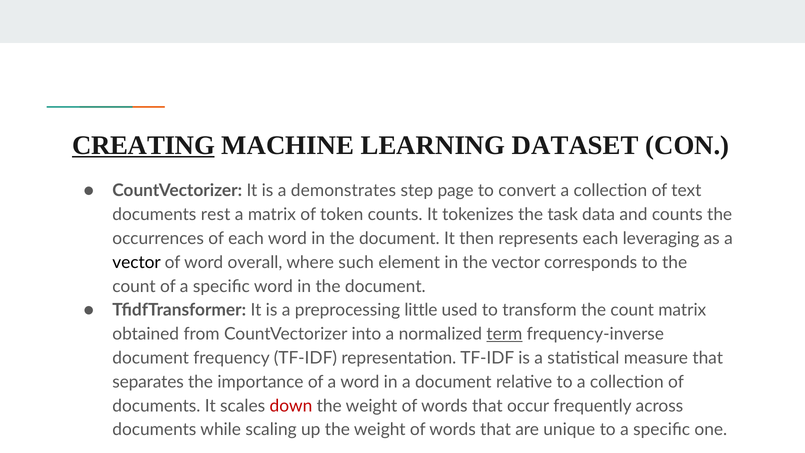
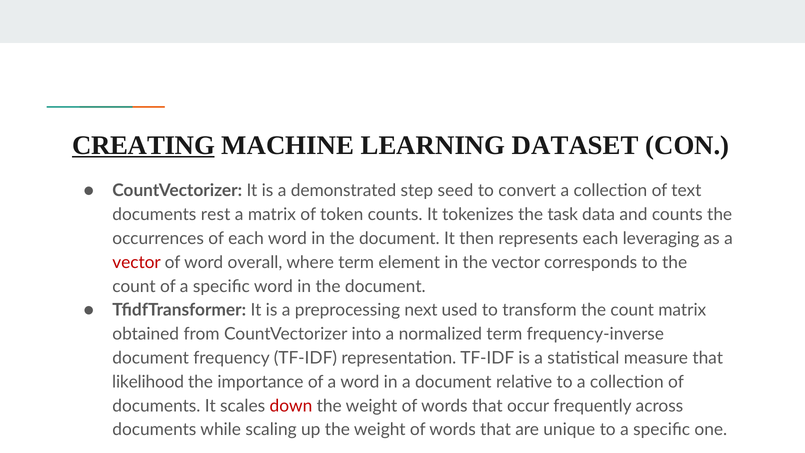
demonstrates: demonstrates -> demonstrated
page: page -> seed
vector at (137, 262) colour: black -> red
where such: such -> term
little: little -> next
term at (504, 334) underline: present -> none
separates: separates -> likelihood
